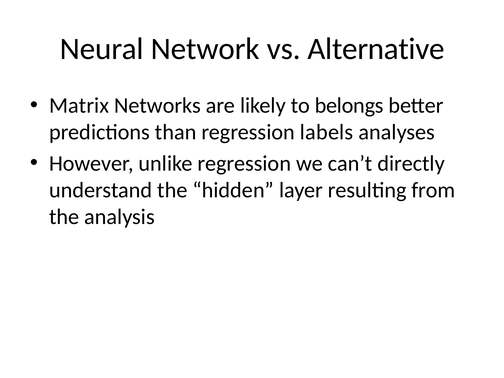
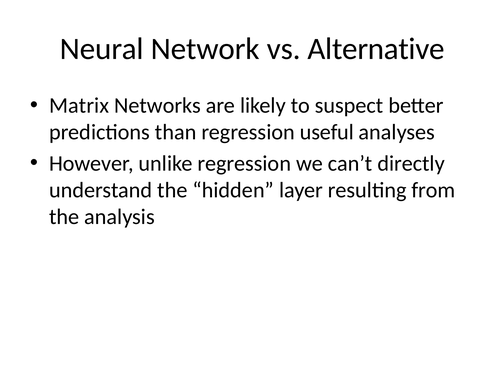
belongs: belongs -> suspect
labels: labels -> useful
